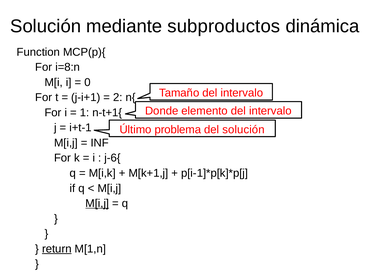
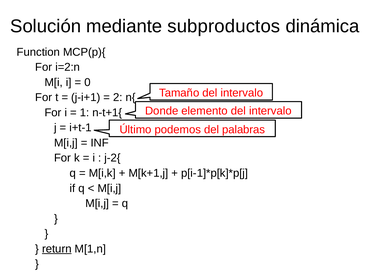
i=8:n: i=8:n -> i=2:n
problema: problema -> podemos
del solución: solución -> palabras
j-6{: j-6{ -> j-2{
M[i,j at (97, 203) underline: present -> none
